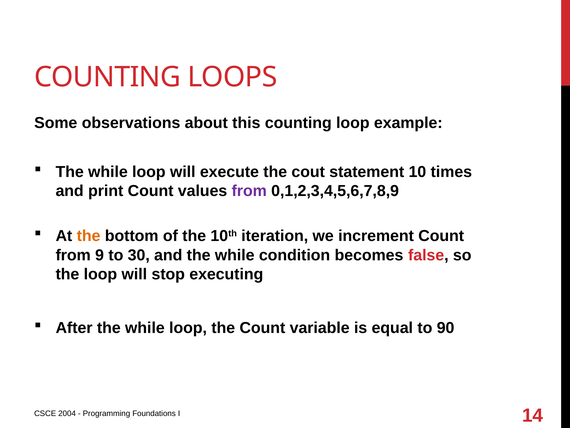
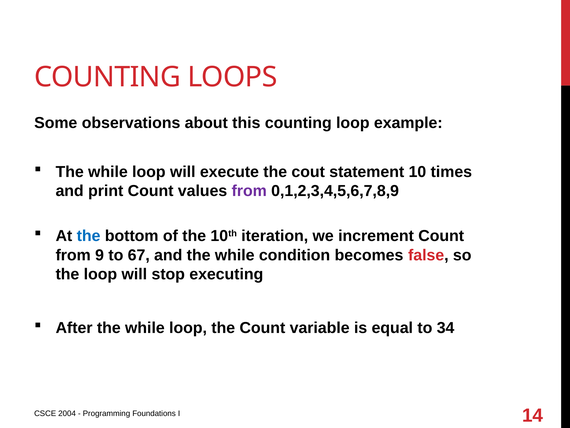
the at (89, 236) colour: orange -> blue
30: 30 -> 67
90: 90 -> 34
